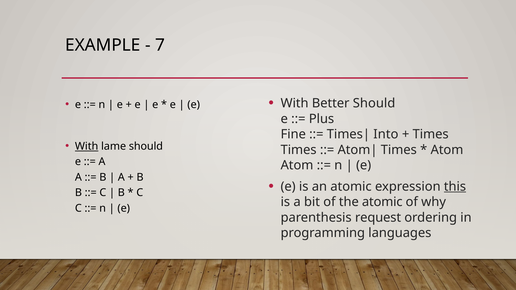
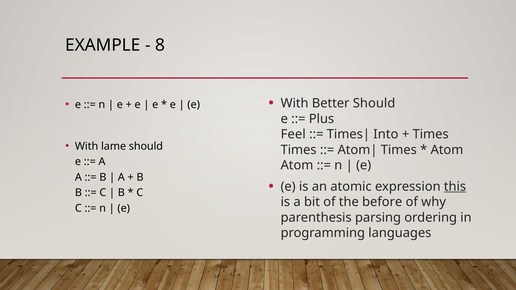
7: 7 -> 8
Fine: Fine -> Feel
With at (87, 146) underline: present -> none
the atomic: atomic -> before
request: request -> parsing
